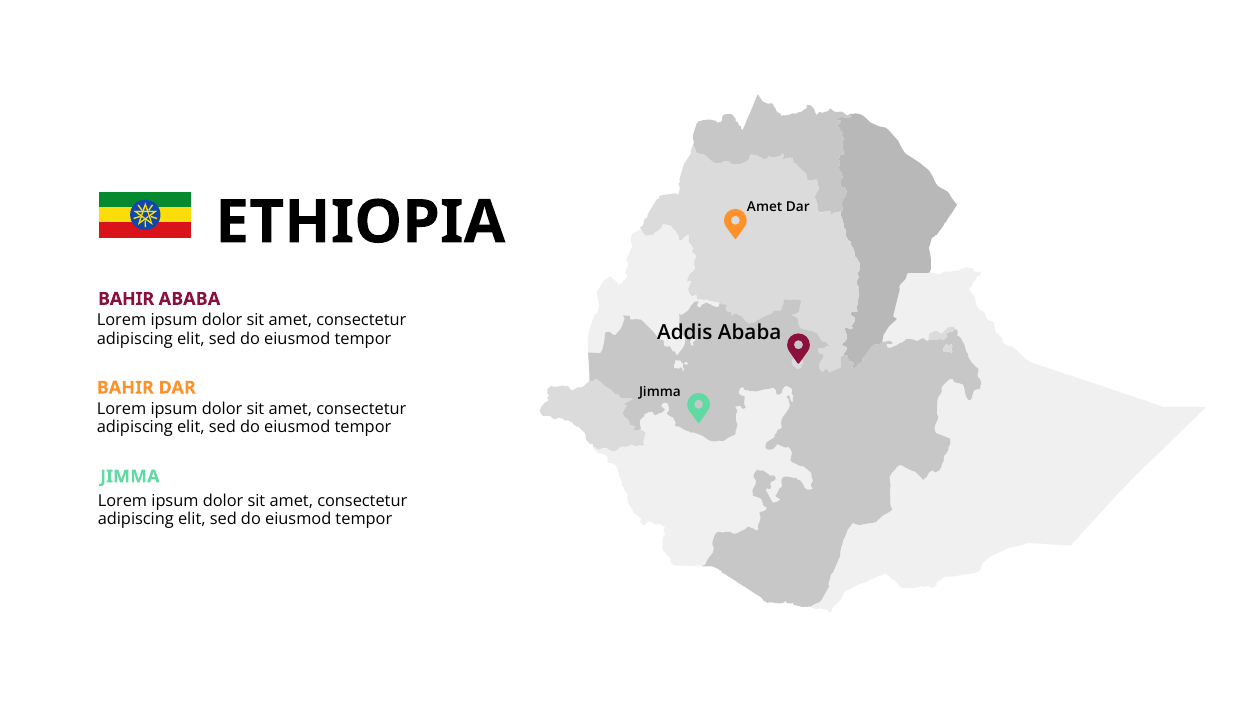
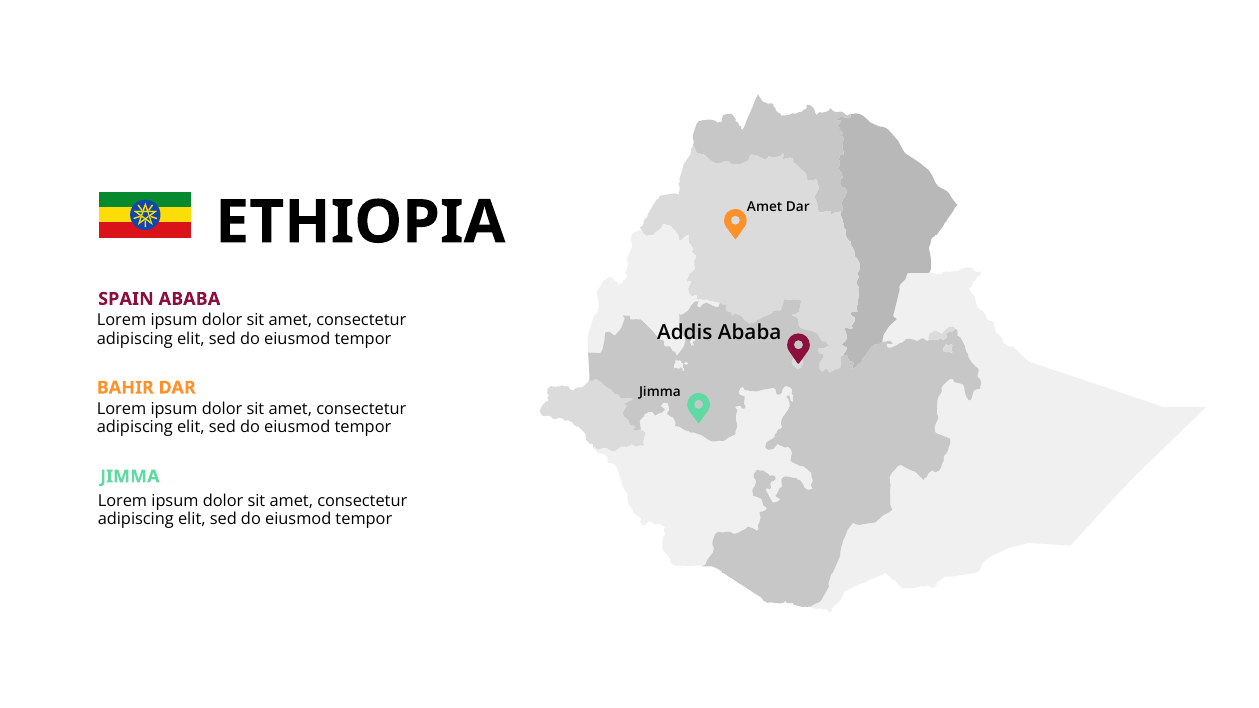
BAHIR at (126, 299): BAHIR -> SPAIN
